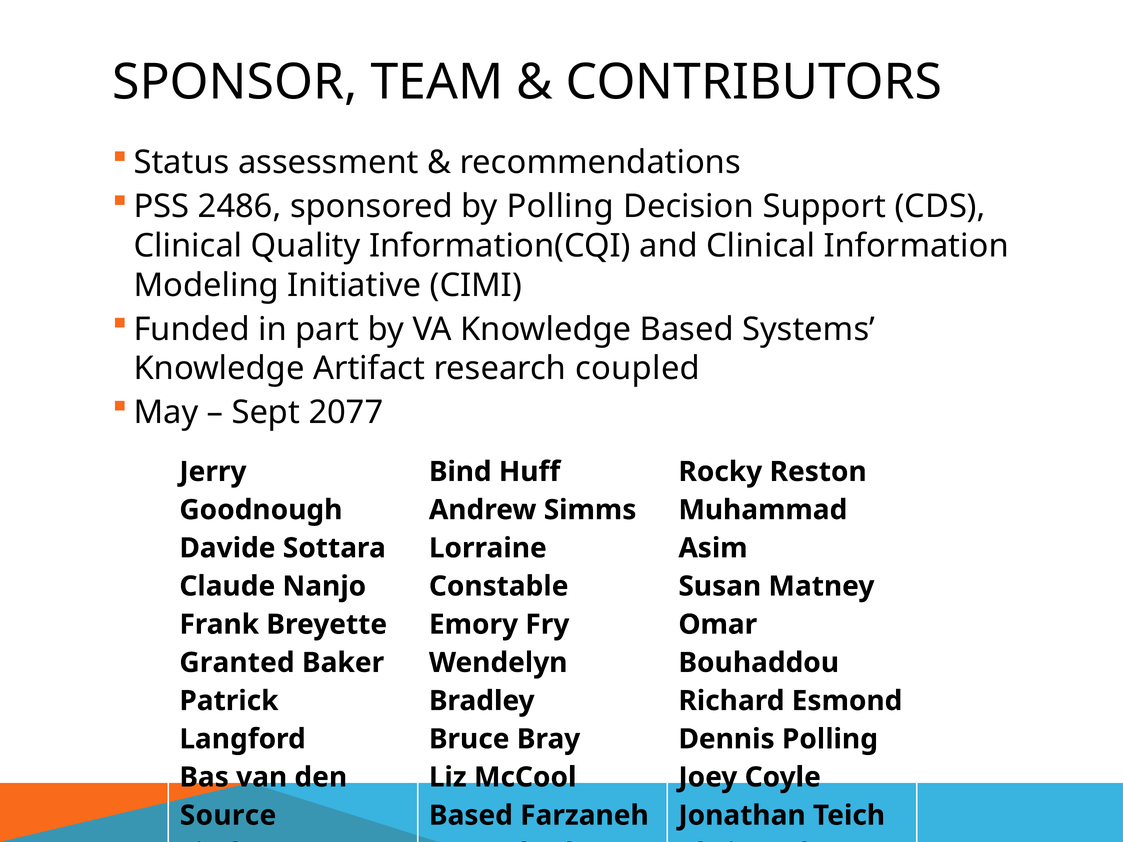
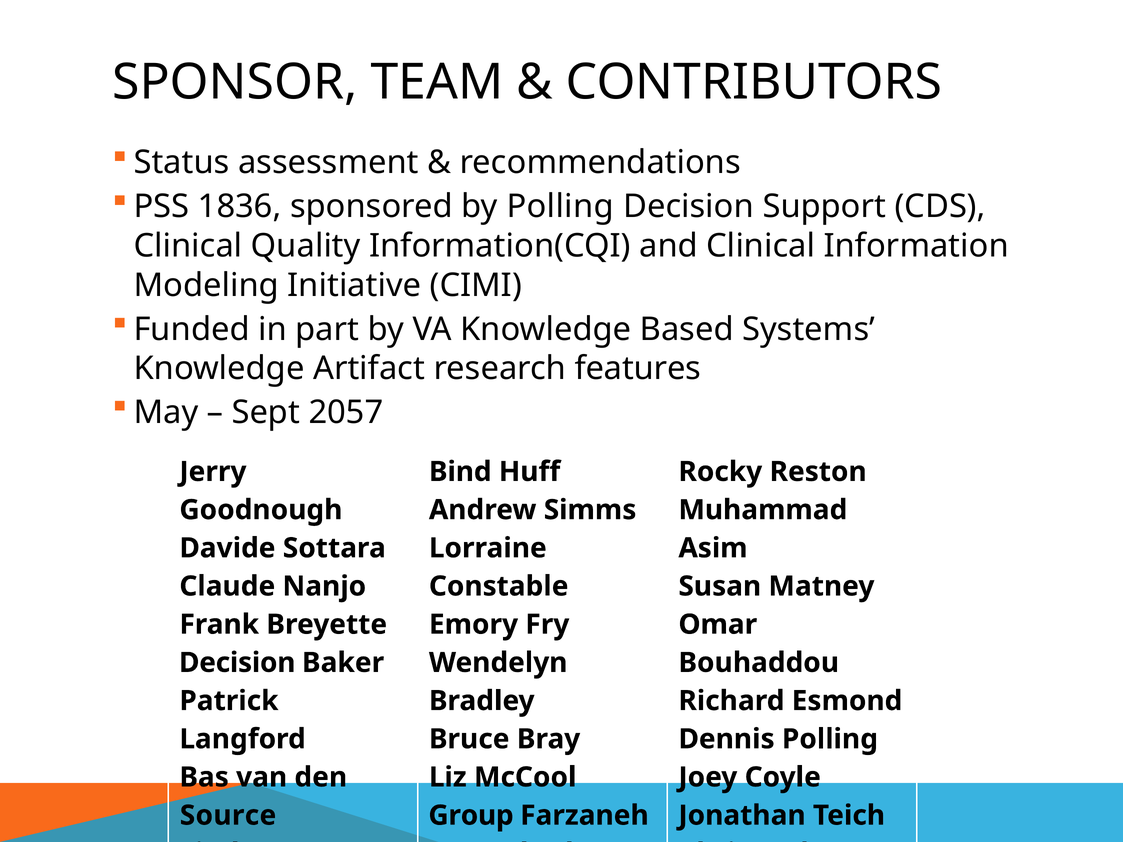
2486: 2486 -> 1836
coupled: coupled -> features
2077: 2077 -> 2057
Granted at (237, 663): Granted -> Decision
Based at (471, 816): Based -> Group
